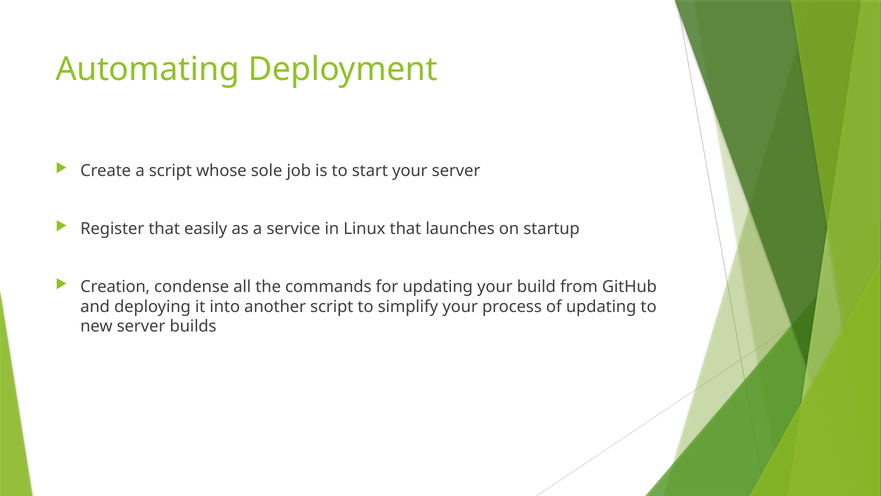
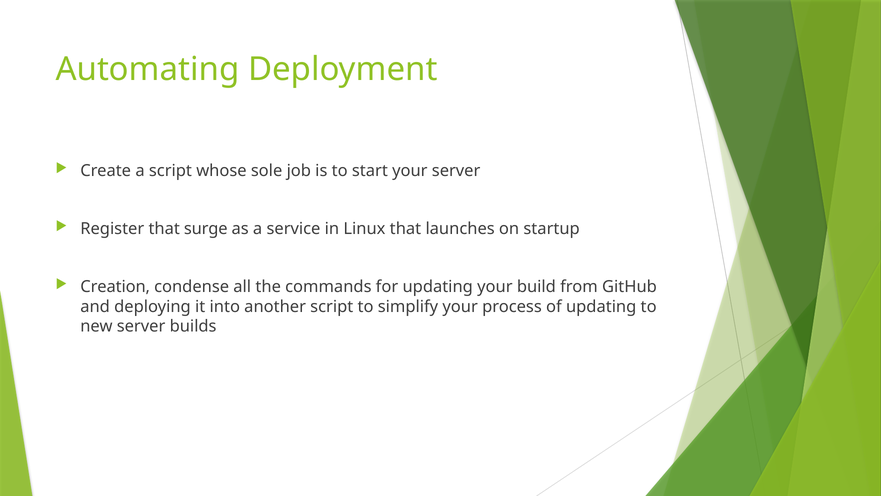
easily: easily -> surge
